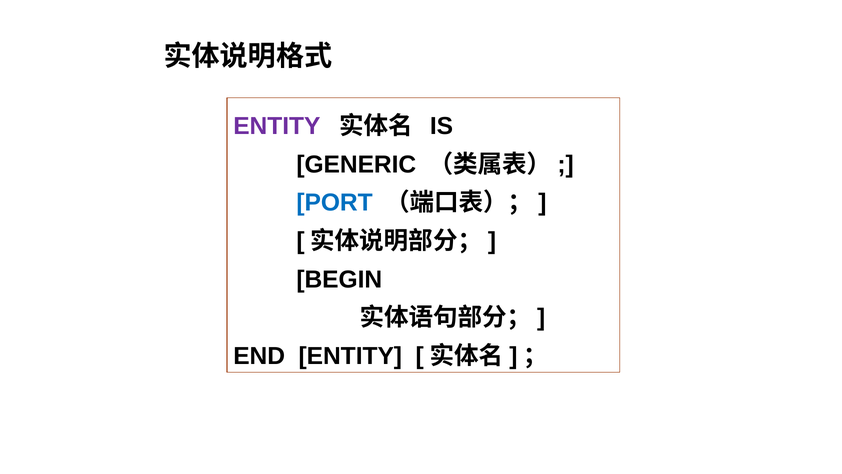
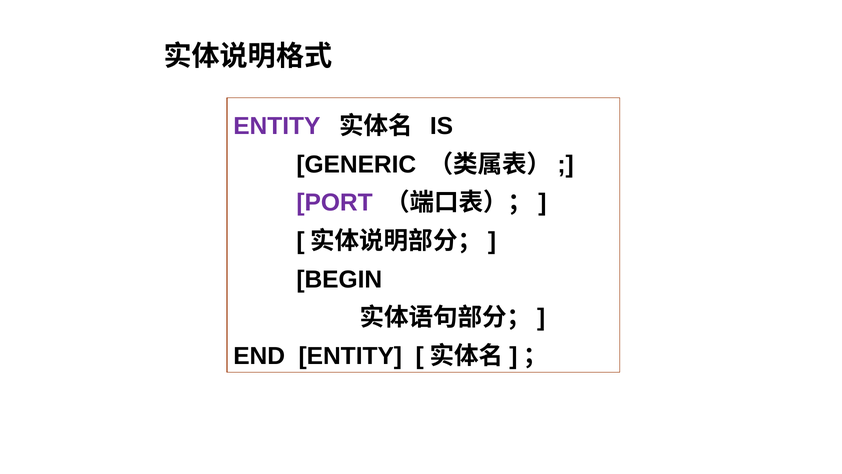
PORT colour: blue -> purple
